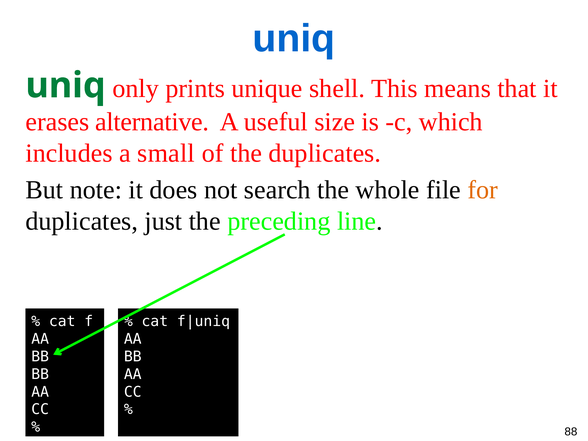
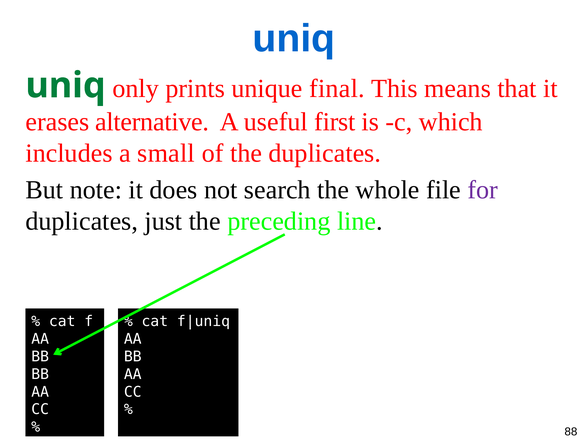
shell: shell -> final
size: size -> first
for colour: orange -> purple
